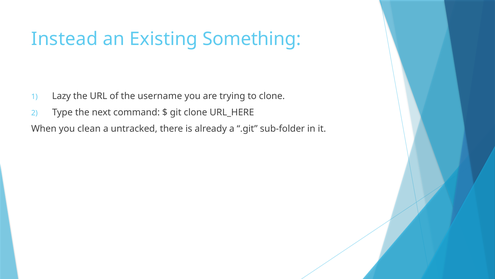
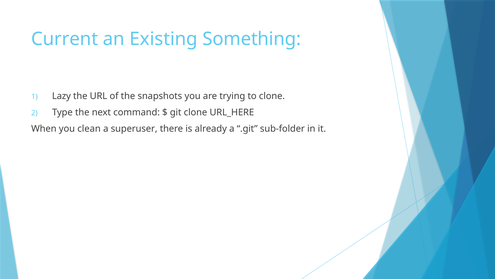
Instead: Instead -> Current
username: username -> snapshots
untracked: untracked -> superuser
